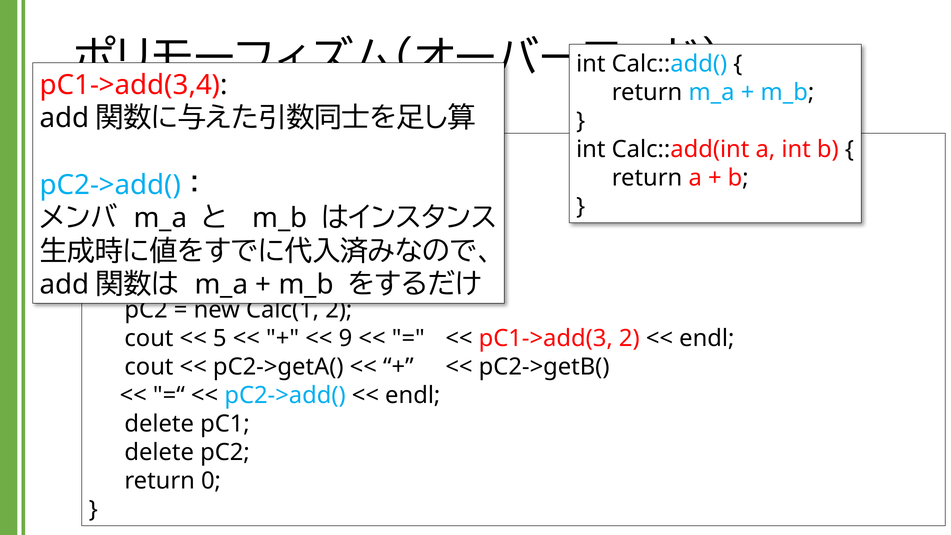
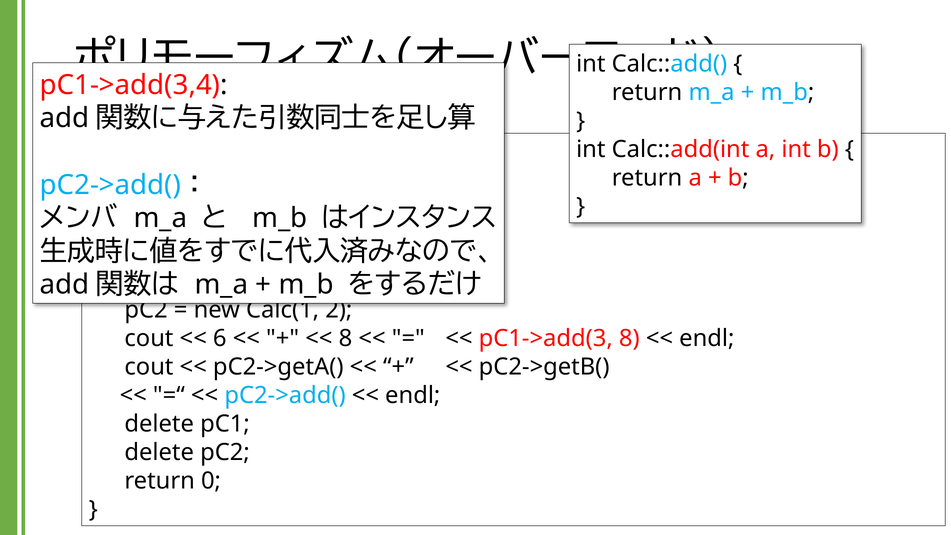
5: 5 -> 6
9 at (345, 338): 9 -> 8
pC1->add(3 2: 2 -> 8
